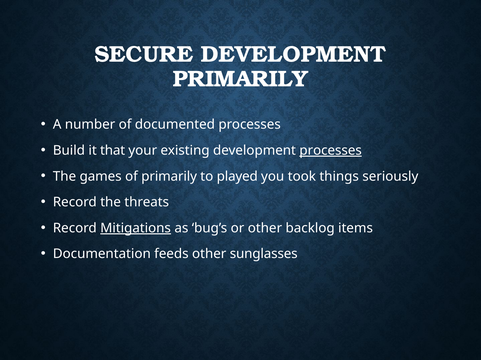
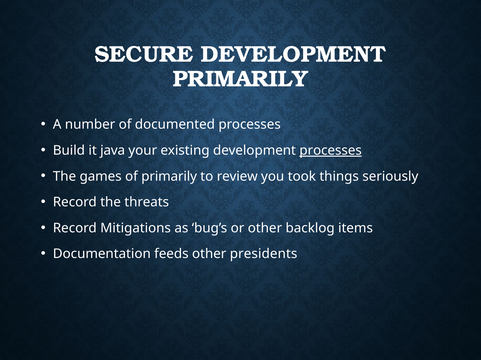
that: that -> java
played: played -> review
Mitigations underline: present -> none
sunglasses: sunglasses -> presidents
